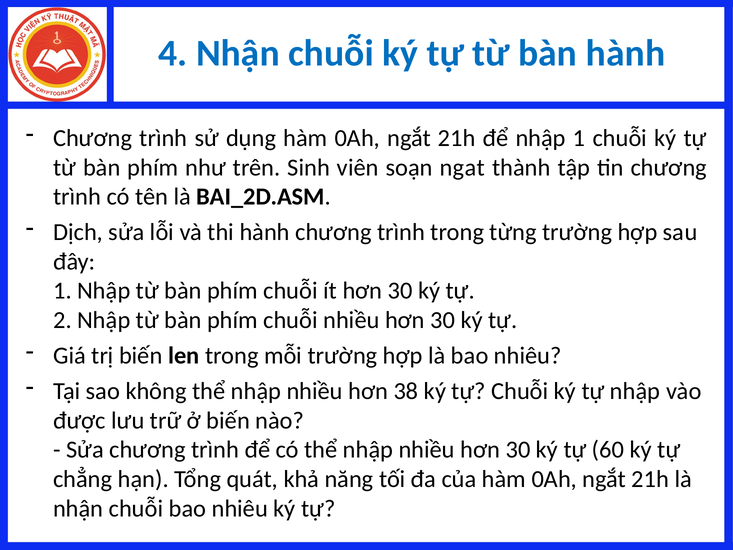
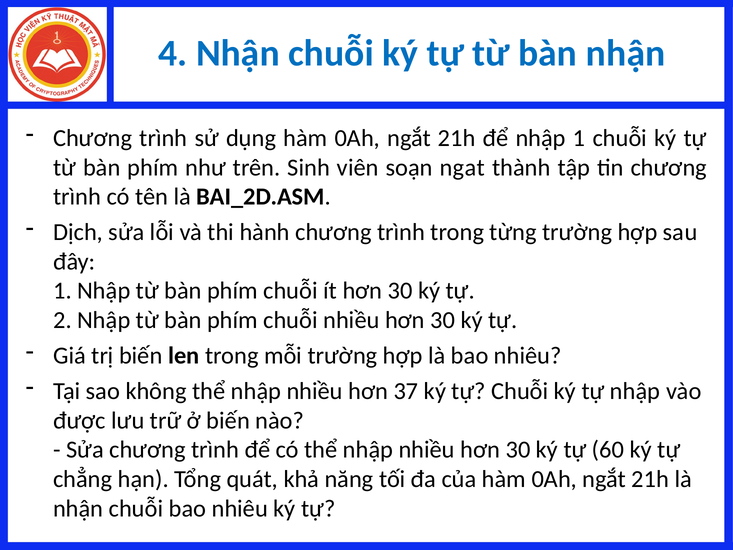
bàn hành: hành -> nhận
38: 38 -> 37
